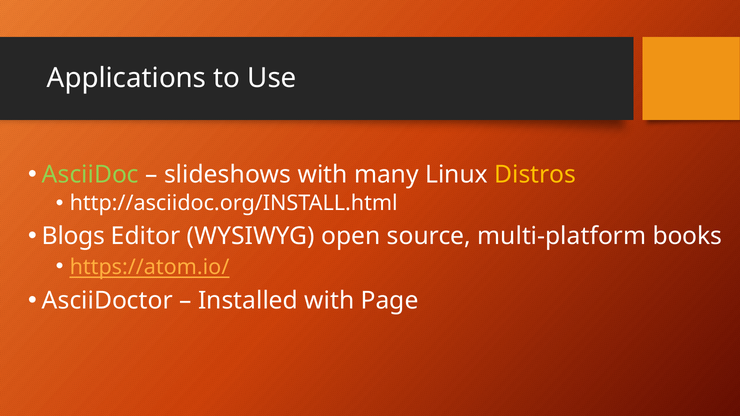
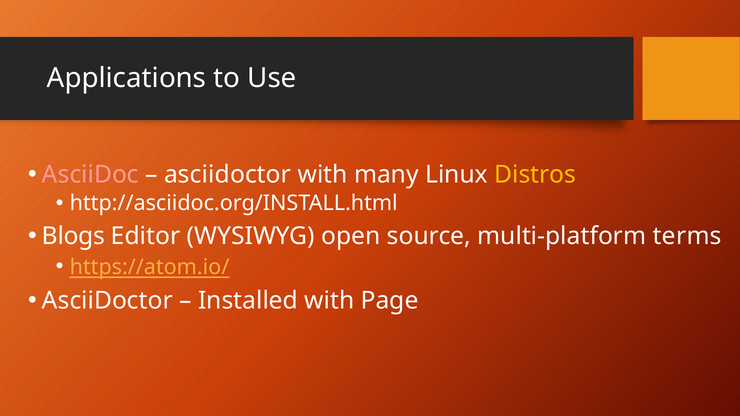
AsciiDoc colour: light green -> pink
slideshows at (228, 175): slideshows -> asciidoctor
books: books -> terms
